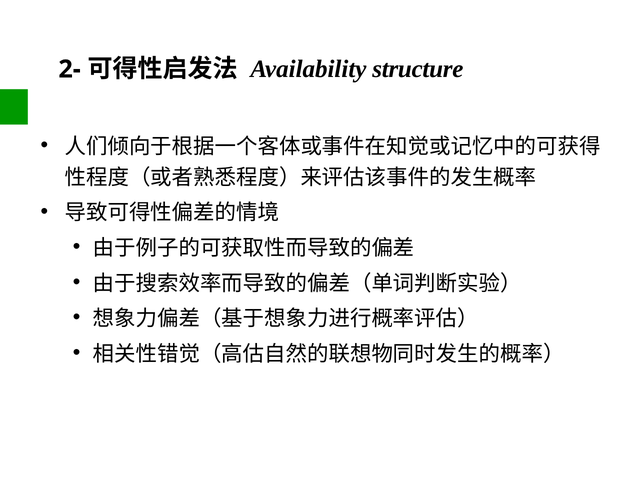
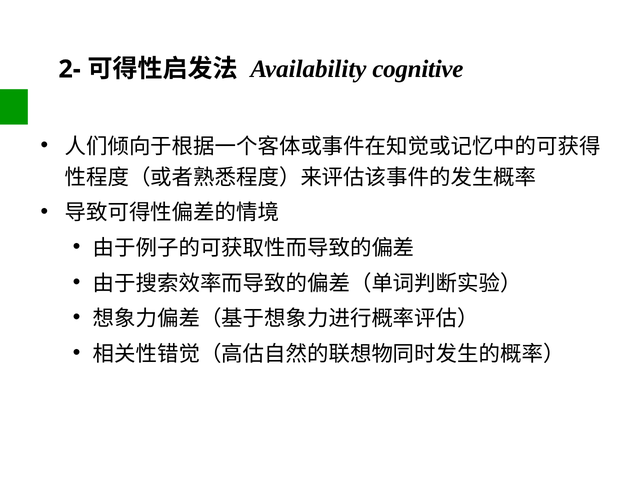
structure: structure -> cognitive
